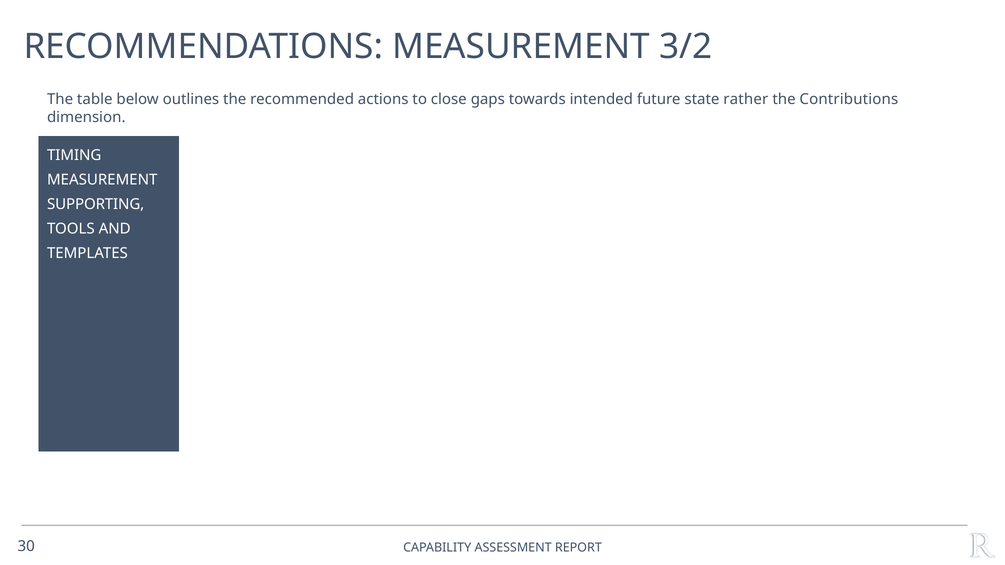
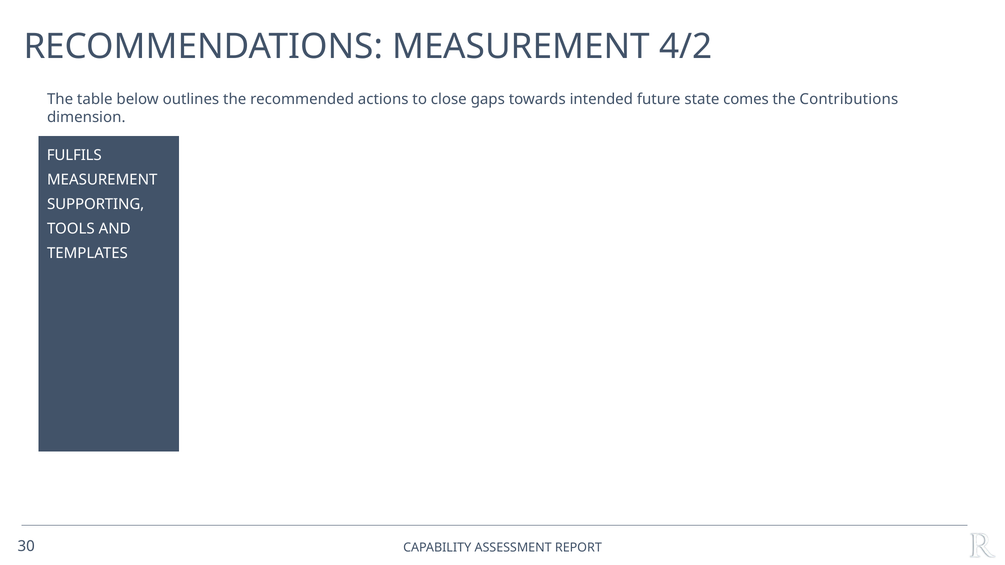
3/2: 3/2 -> 4/2
rather: rather -> comes
TIMING: TIMING -> FULFILS
